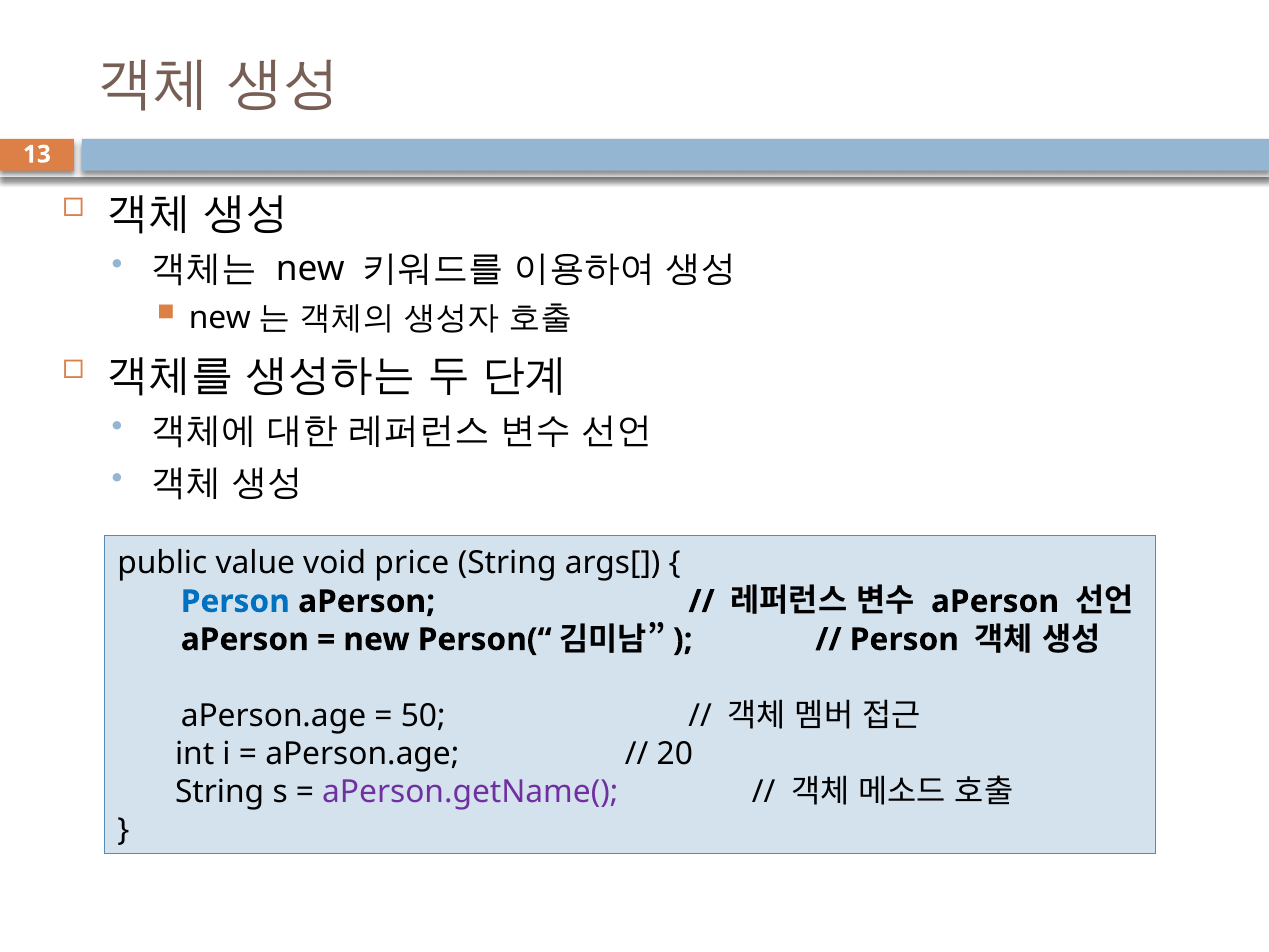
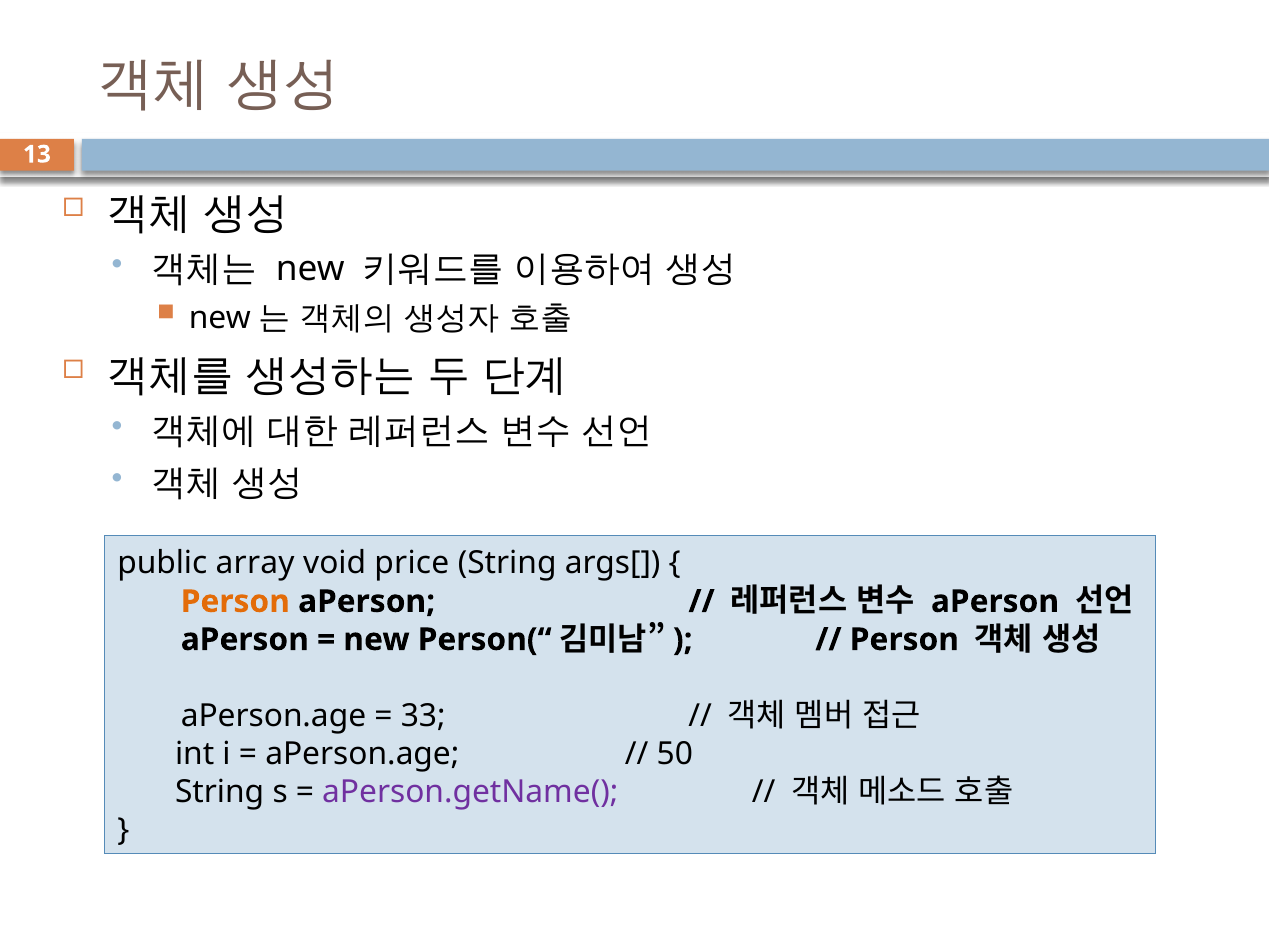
value: value -> array
Person at (235, 601) colour: blue -> orange
50: 50 -> 33
20: 20 -> 50
